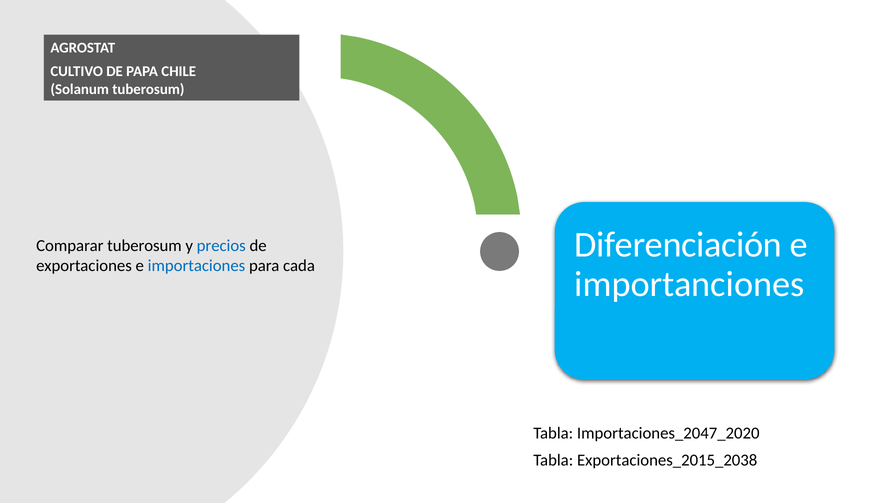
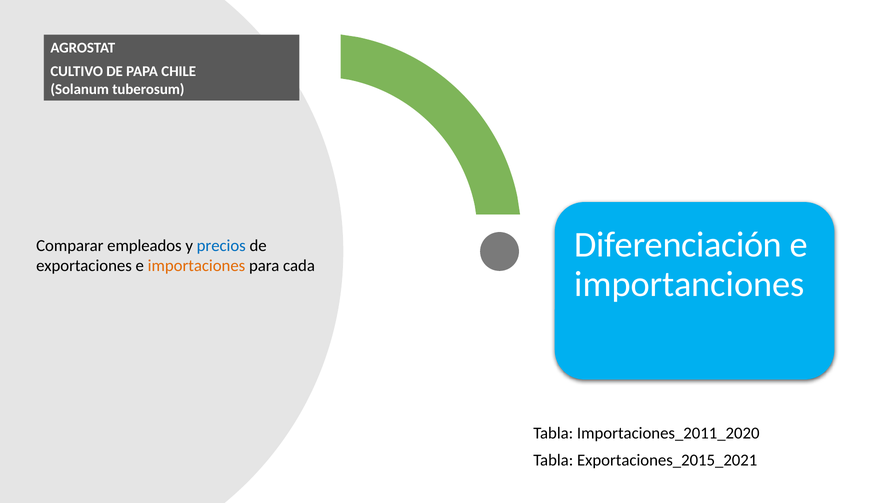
Comparar tuberosum: tuberosum -> empleados
importaciones colour: blue -> orange
Importaciones_2047_2020: Importaciones_2047_2020 -> Importaciones_2011_2020
Exportaciones_2015_2038: Exportaciones_2015_2038 -> Exportaciones_2015_2021
